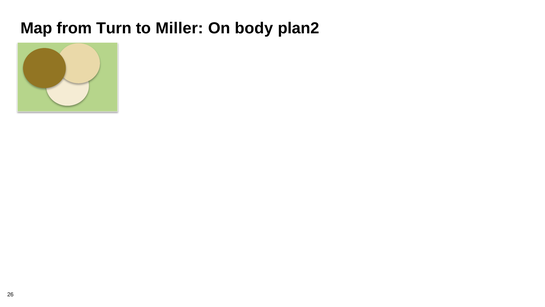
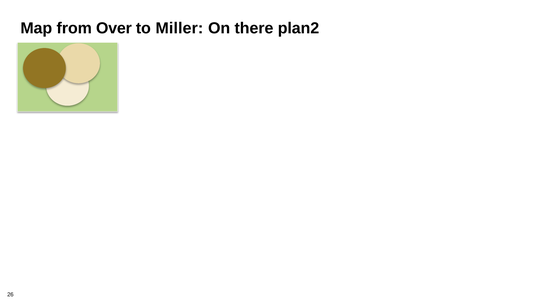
Turn: Turn -> Over
body: body -> there
